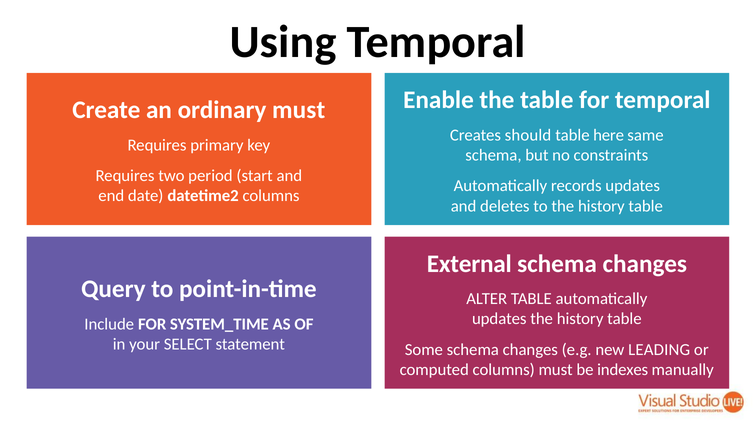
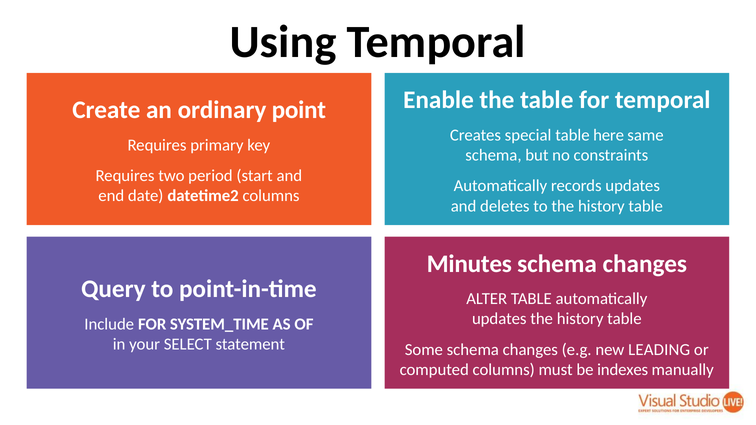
ordinary must: must -> point
should: should -> special
External: External -> Minutes
